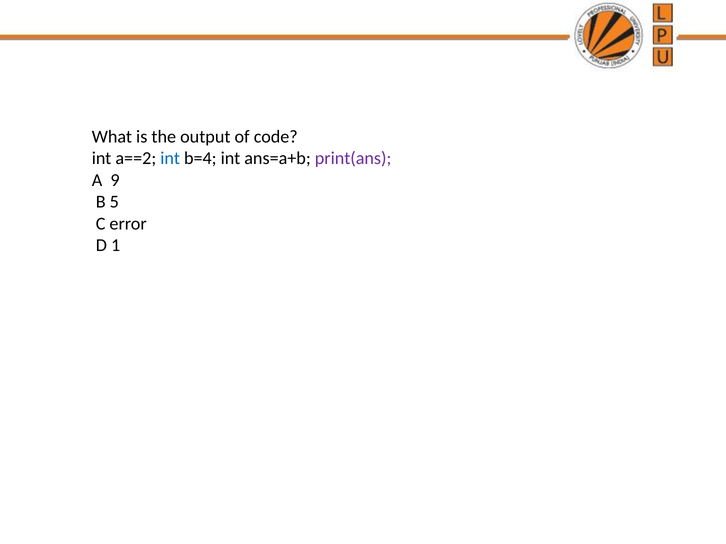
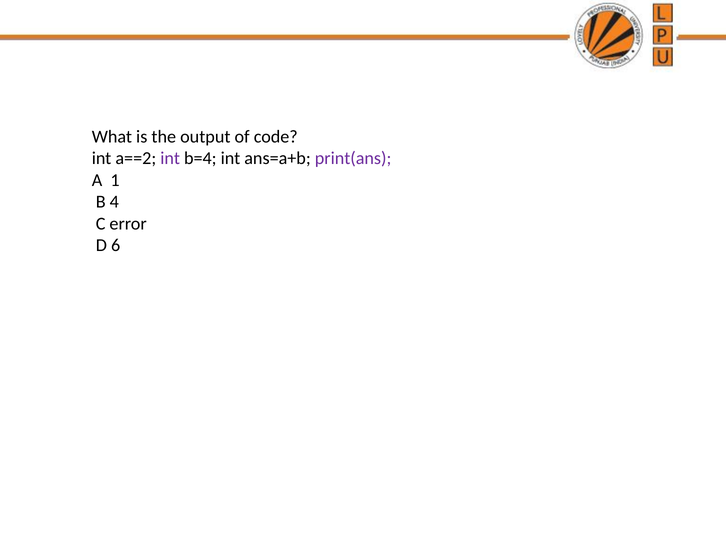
int at (170, 158) colour: blue -> purple
9: 9 -> 1
5: 5 -> 4
1: 1 -> 6
